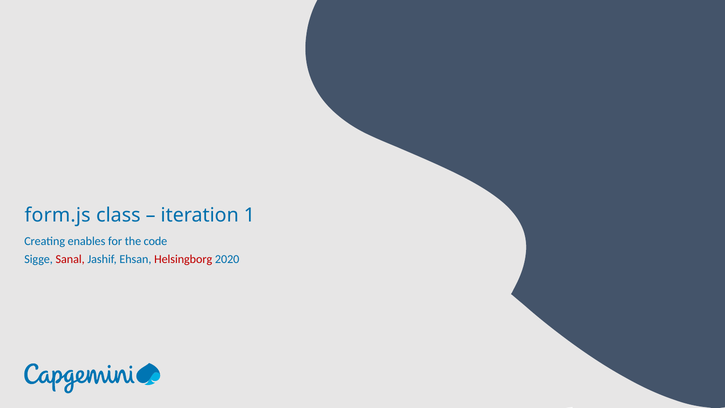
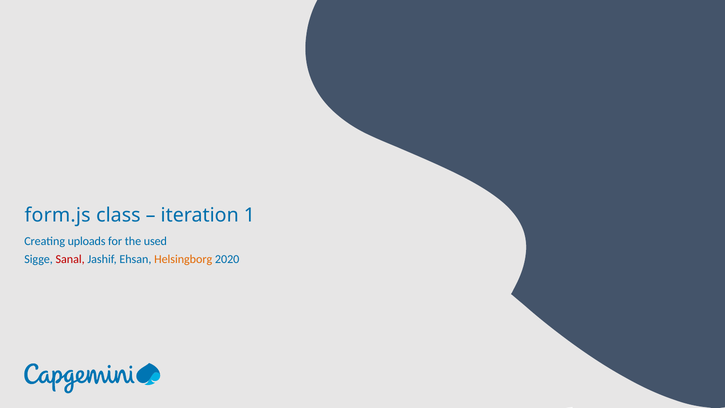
enables: enables -> uploads
code: code -> used
Helsingborg colour: red -> orange
